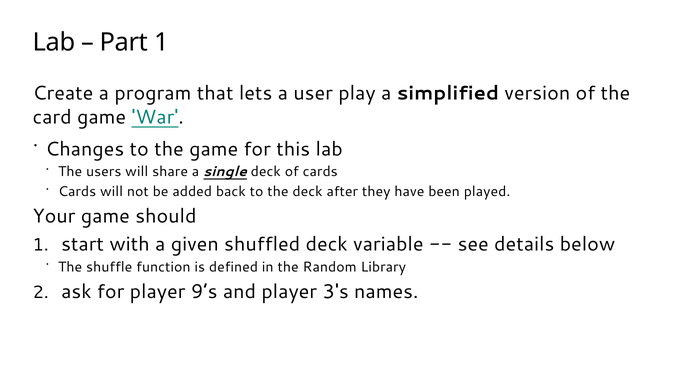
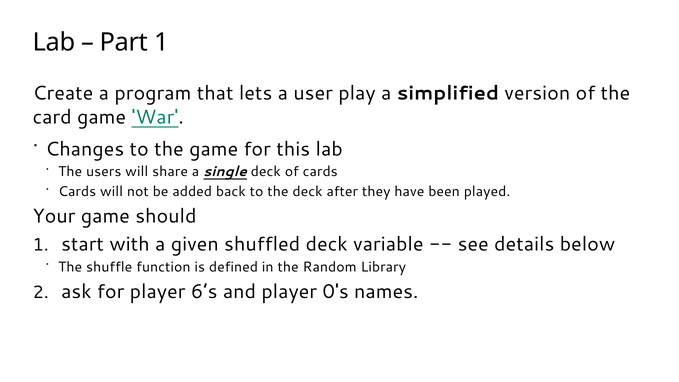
9’s: 9’s -> 6’s
3's: 3's -> 0's
